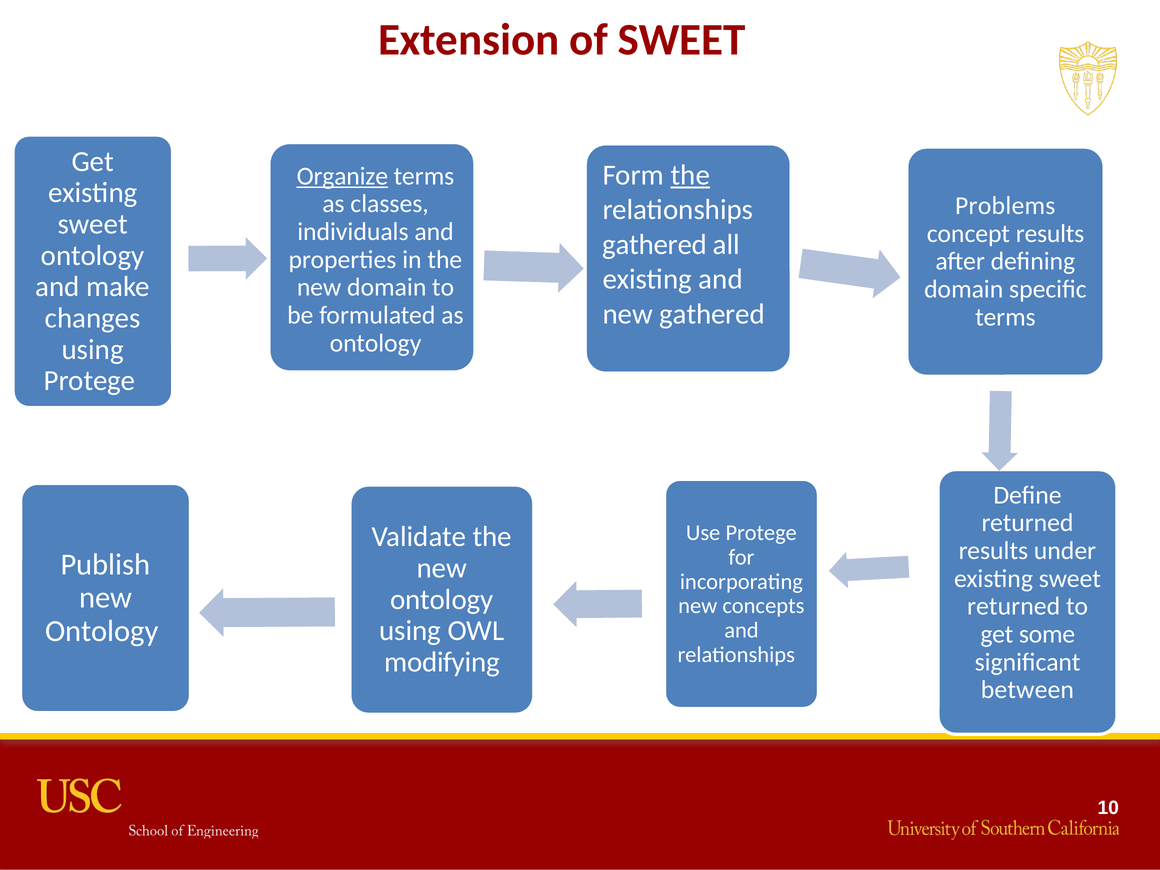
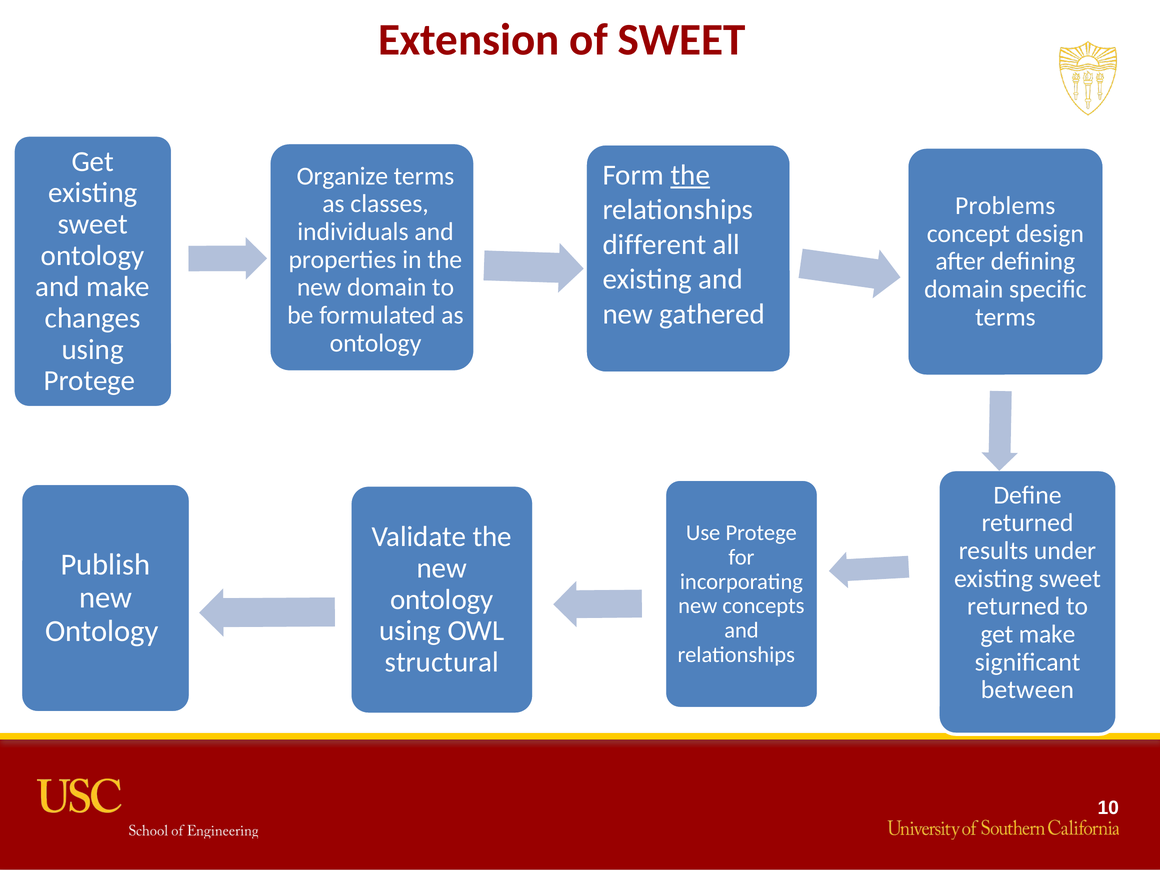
Organize underline: present -> none
concept results: results -> design
gathered at (655, 245): gathered -> different
get some: some -> make
modifying: modifying -> structural
